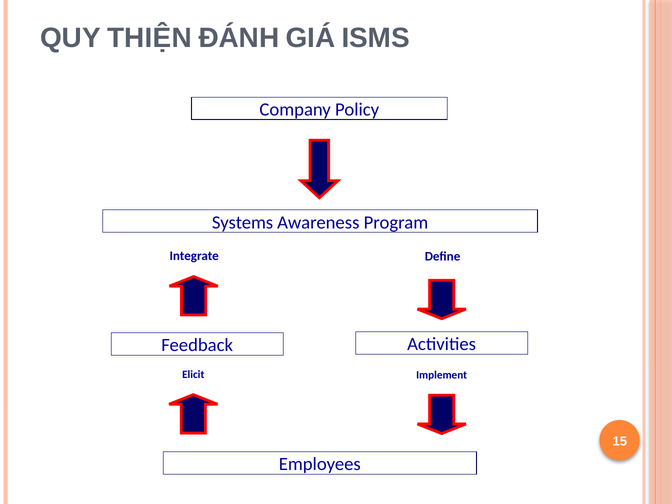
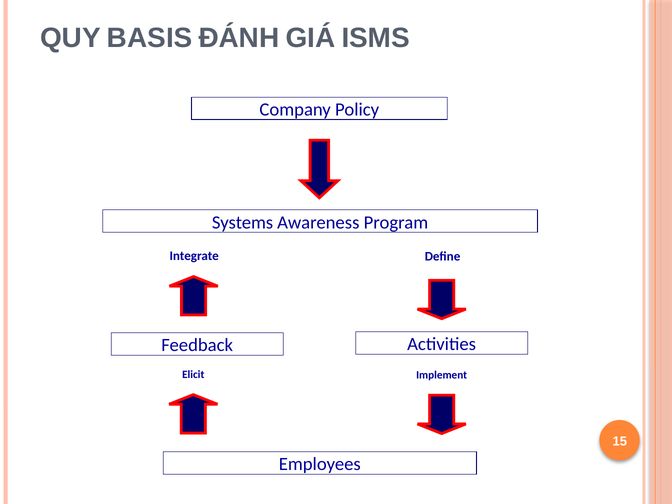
THIỆN: THIỆN -> BASIS
